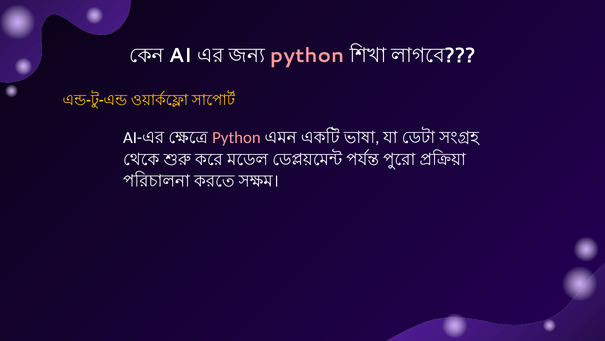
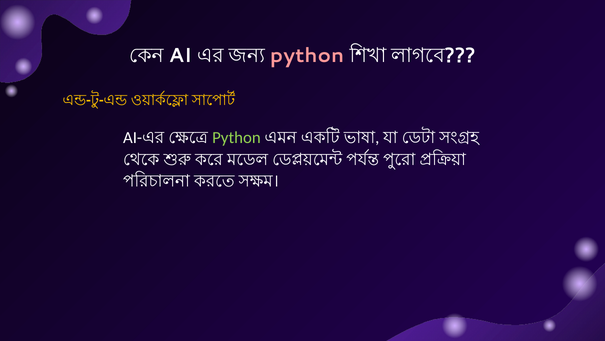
Python at (236, 138) colour: pink -> light green
